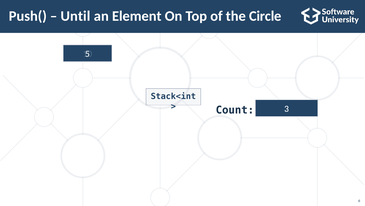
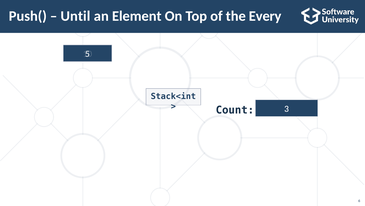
Circle: Circle -> Every
